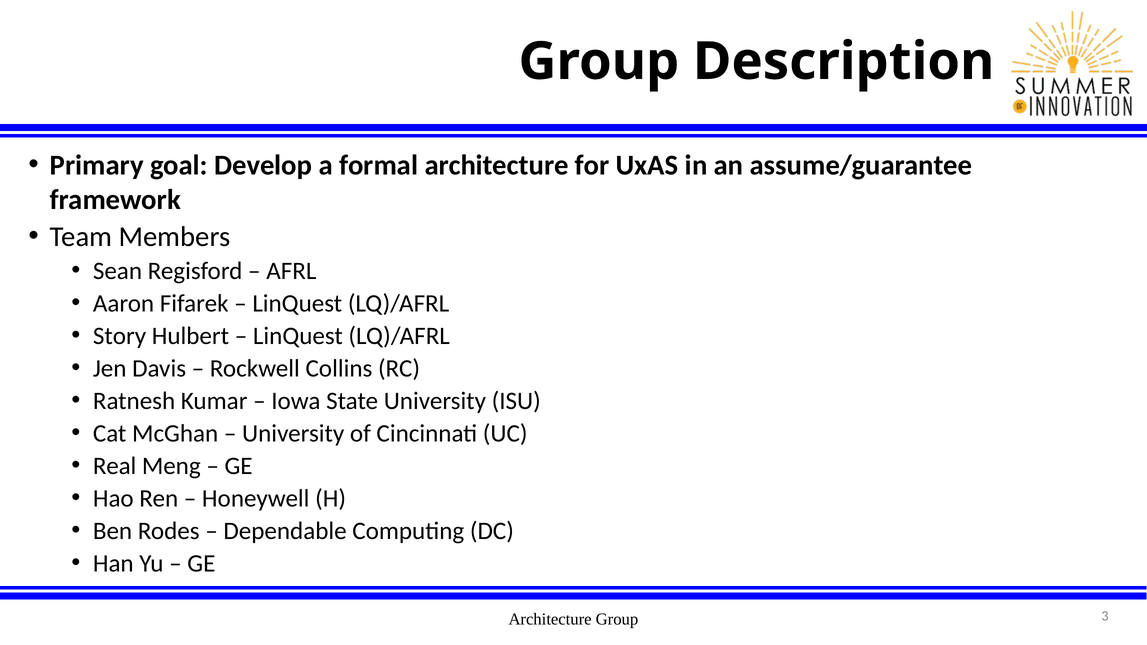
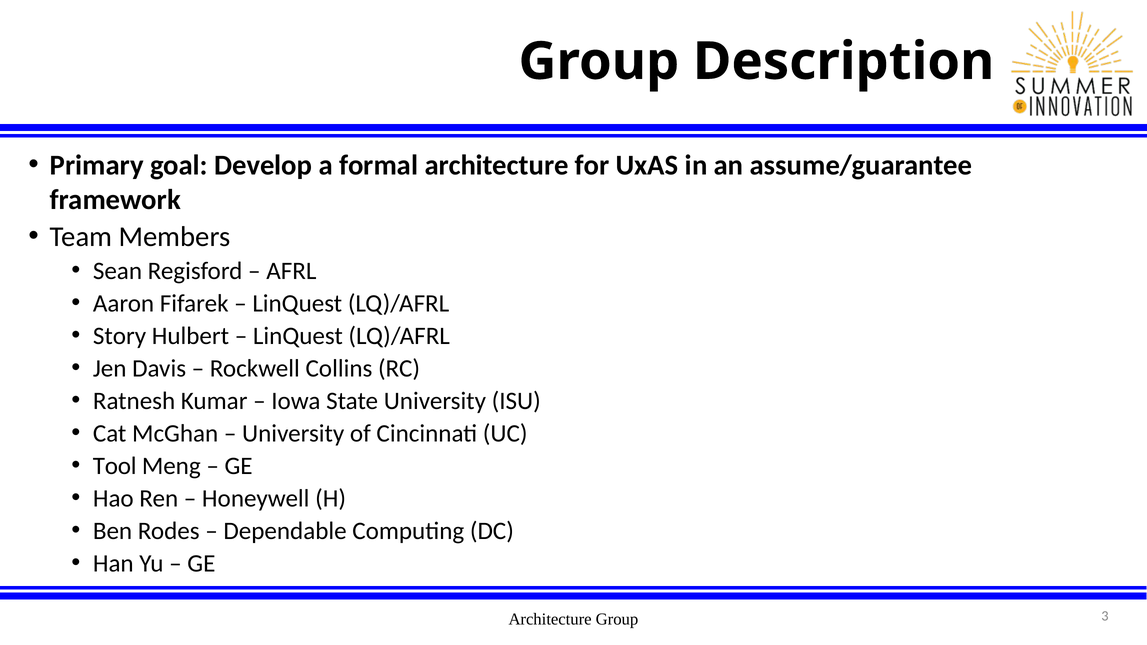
Real: Real -> Tool
